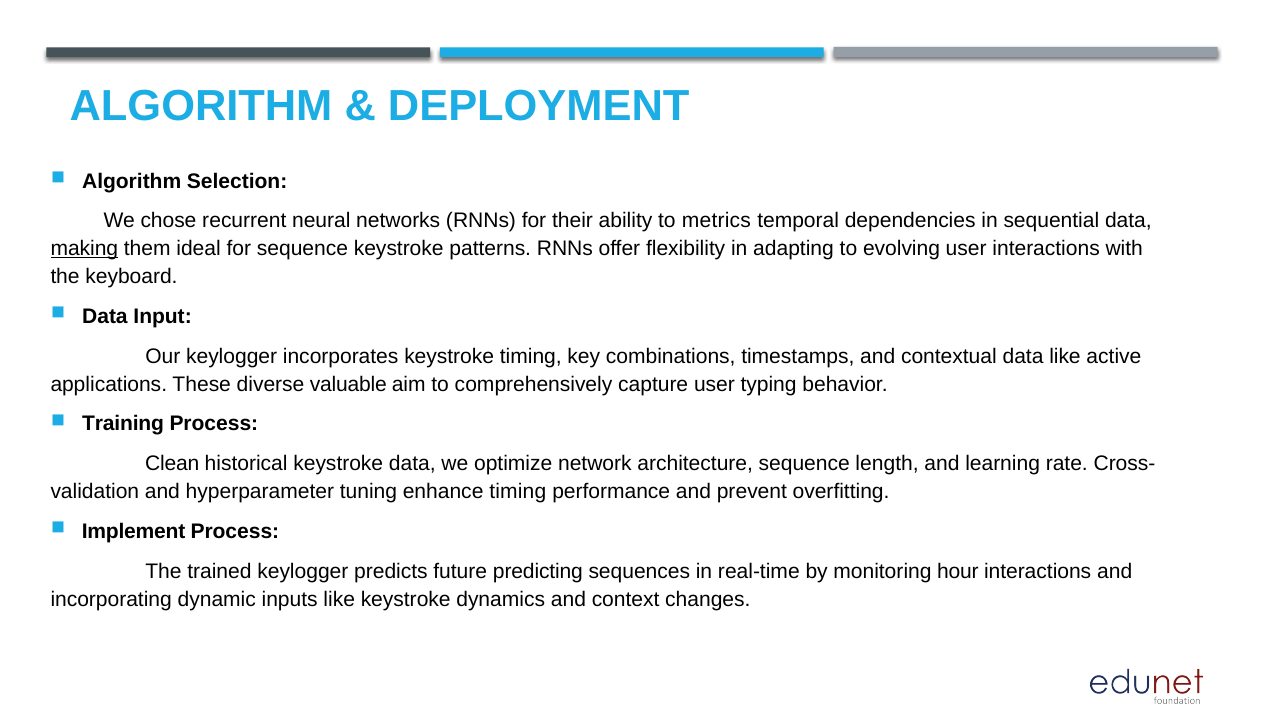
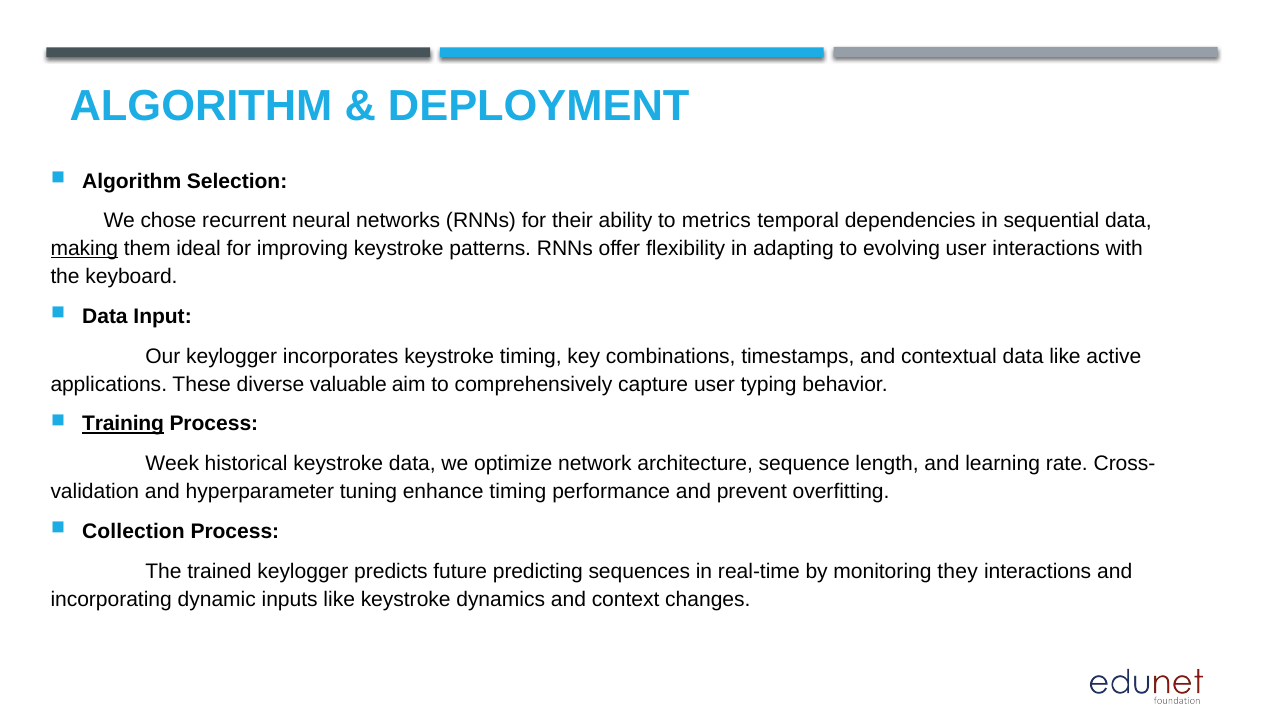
for sequence: sequence -> improving
Training underline: none -> present
Clean: Clean -> Week
Implement: Implement -> Collection
hour: hour -> they
